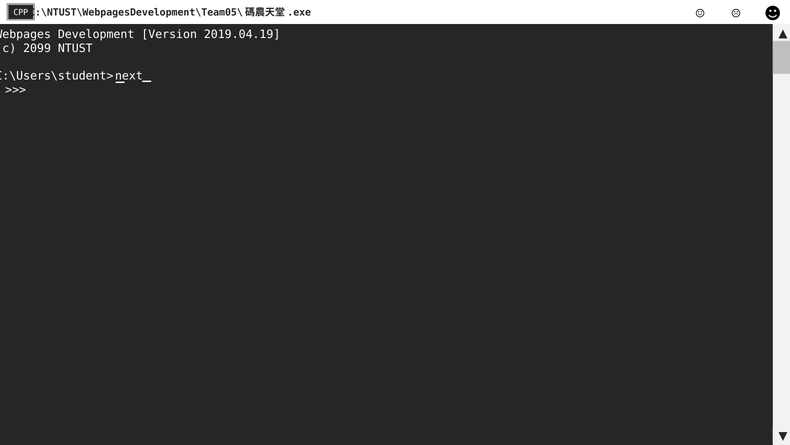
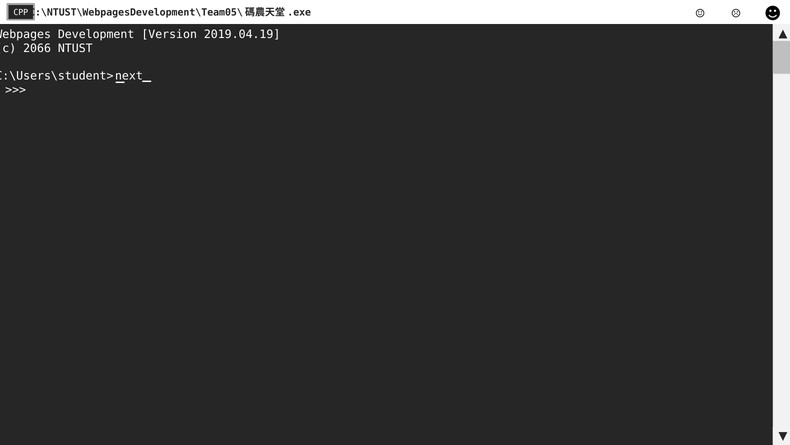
2099: 2099 -> 2066
